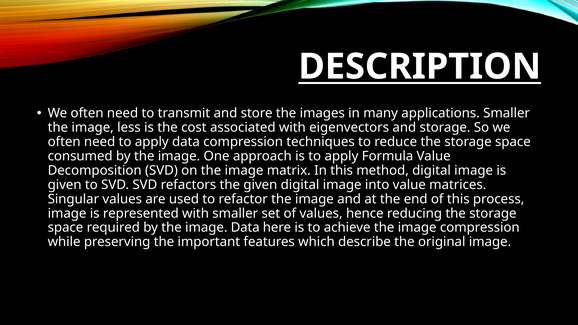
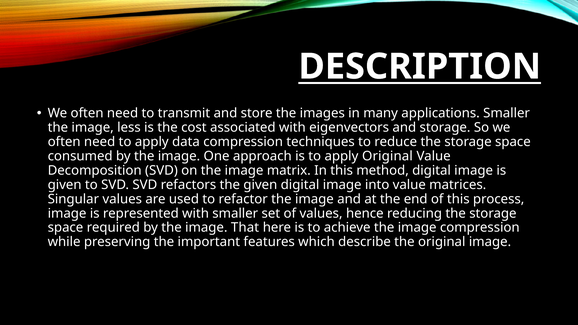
apply Formula: Formula -> Original
image Data: Data -> That
